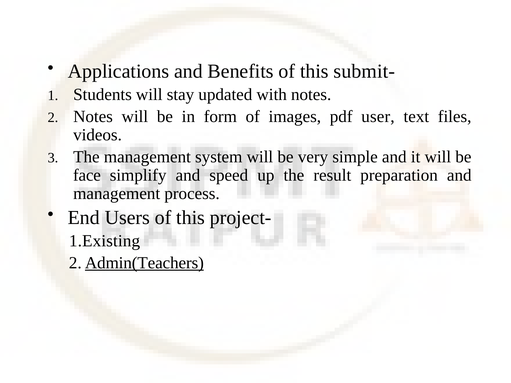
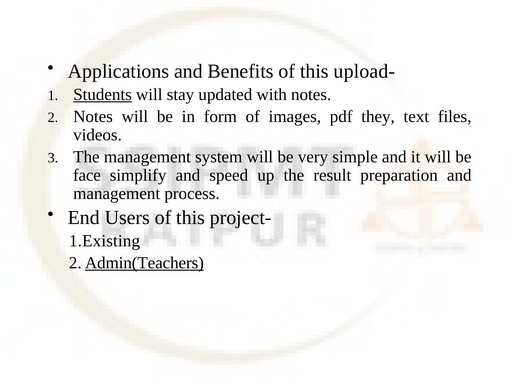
submit-: submit- -> upload-
Students underline: none -> present
user: user -> they
